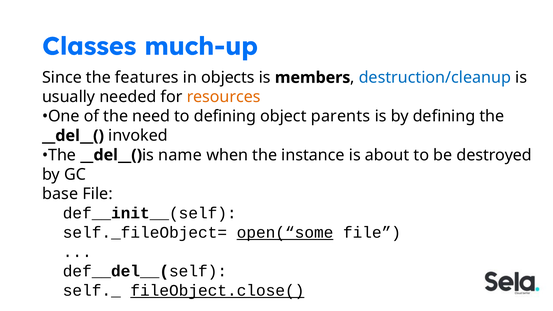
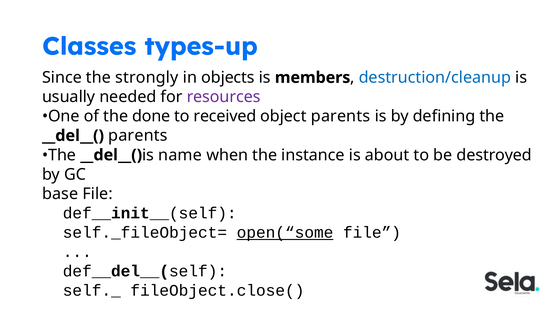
much-up: much-up -> types-up
features: features -> strongly
resources colour: orange -> purple
need: need -> done
to defining: defining -> received
__del__( invoked: invoked -> parents
fileObject.close( underline: present -> none
